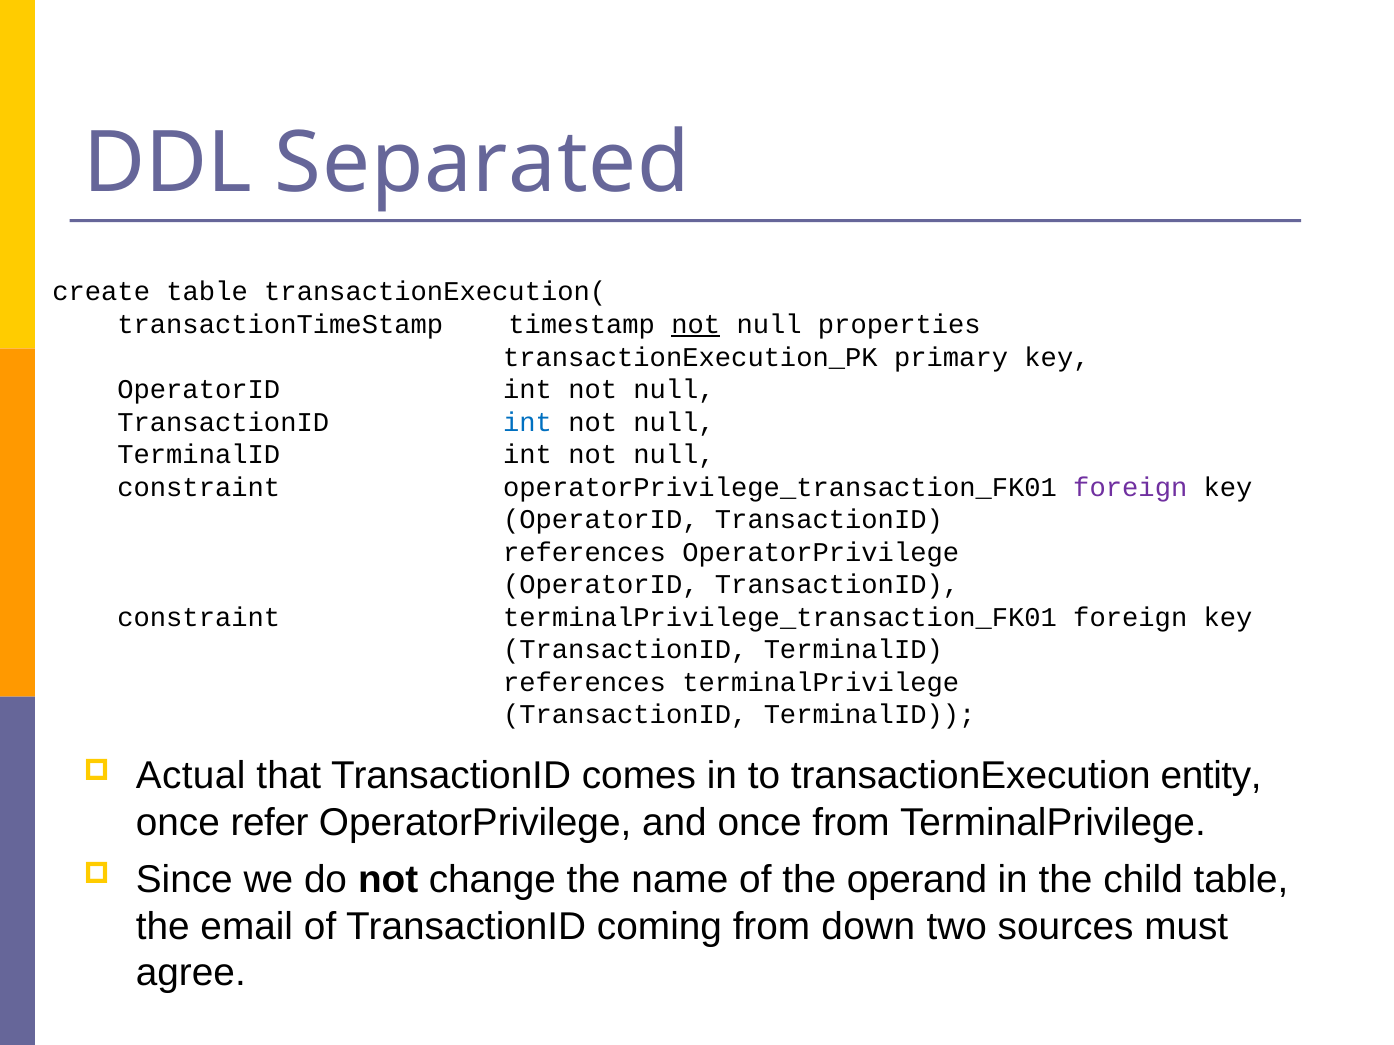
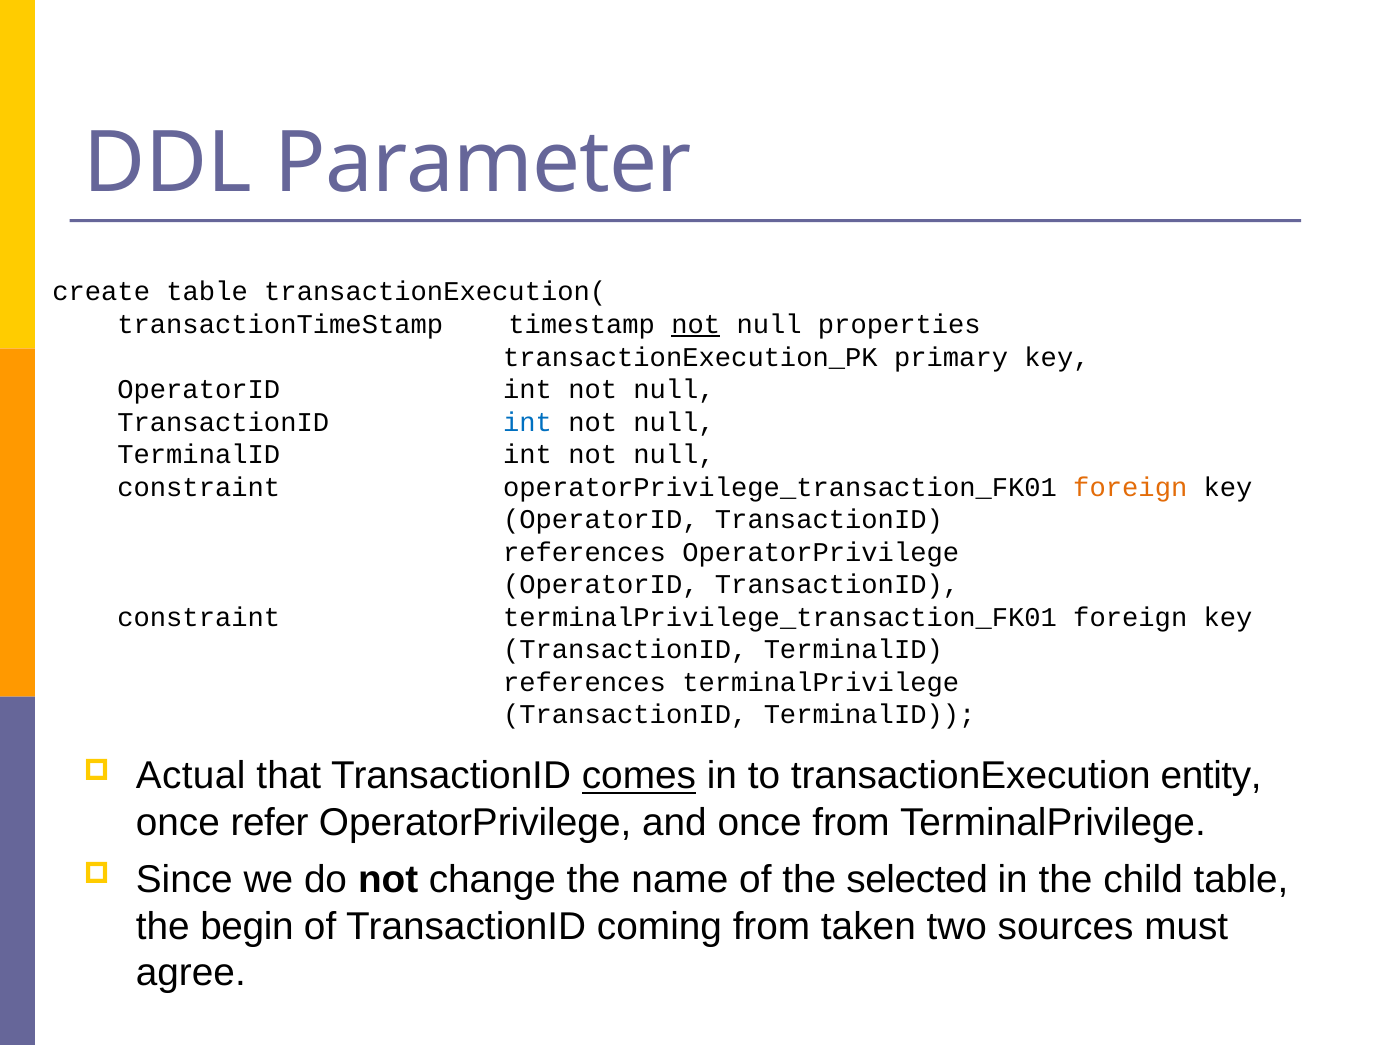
Separated: Separated -> Parameter
foreign at (1130, 487) colour: purple -> orange
comes underline: none -> present
operand: operand -> selected
email: email -> begin
down: down -> taken
